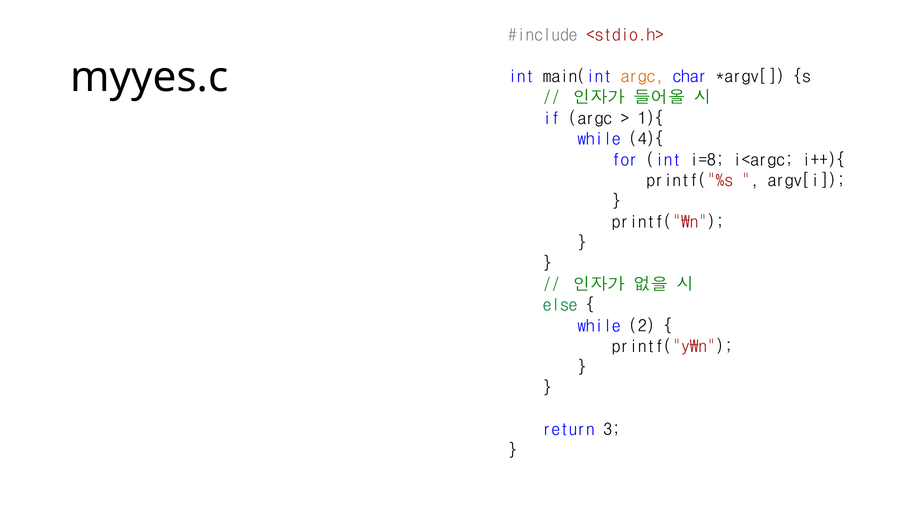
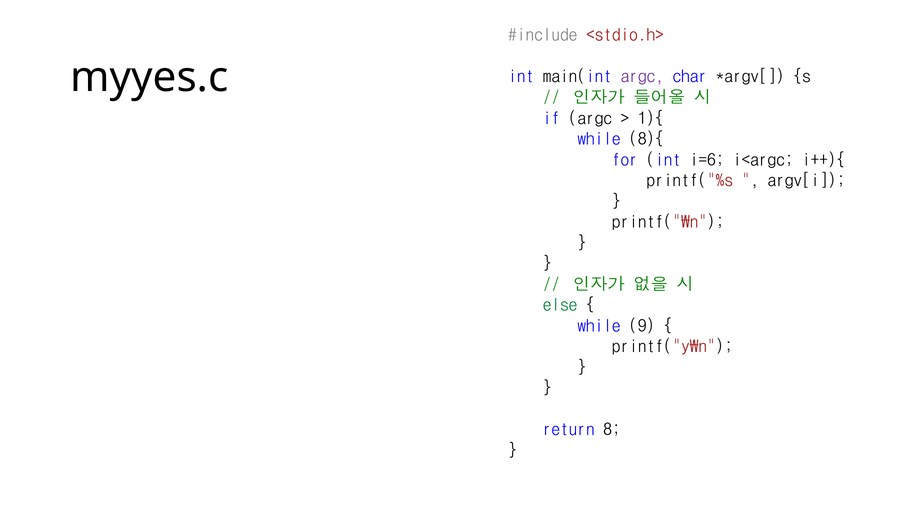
argc at (642, 77) colour: orange -> purple
4){: 4){ -> 8){
i=8: i=8 -> i=6
2: 2 -> 9
3: 3 -> 8
